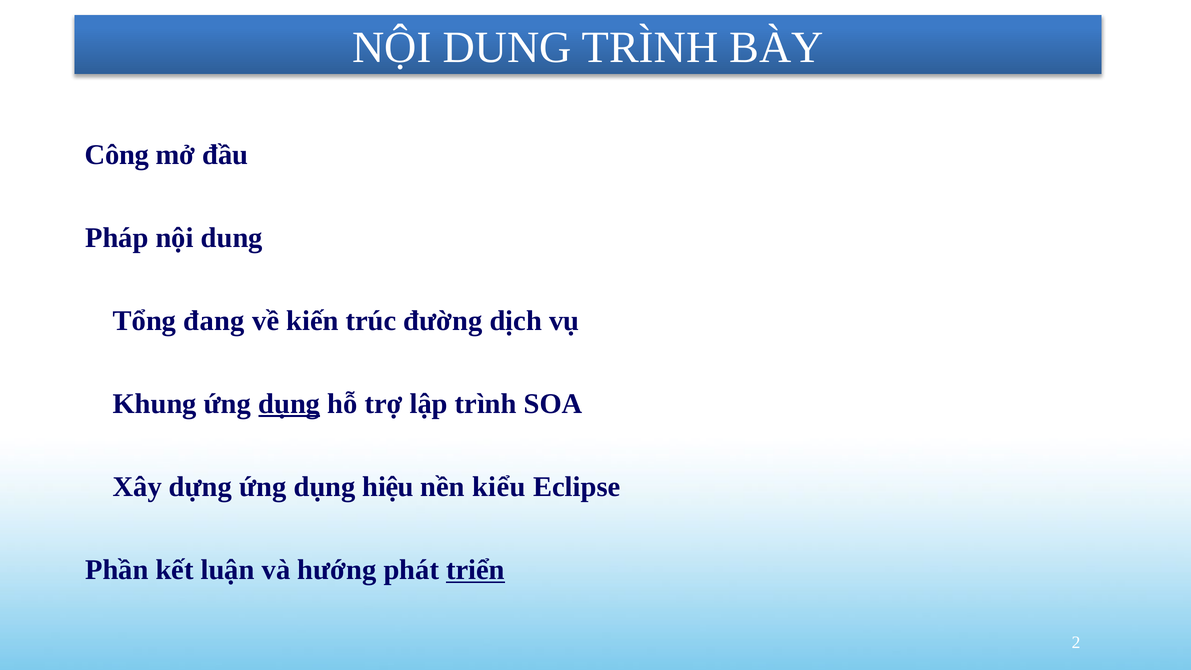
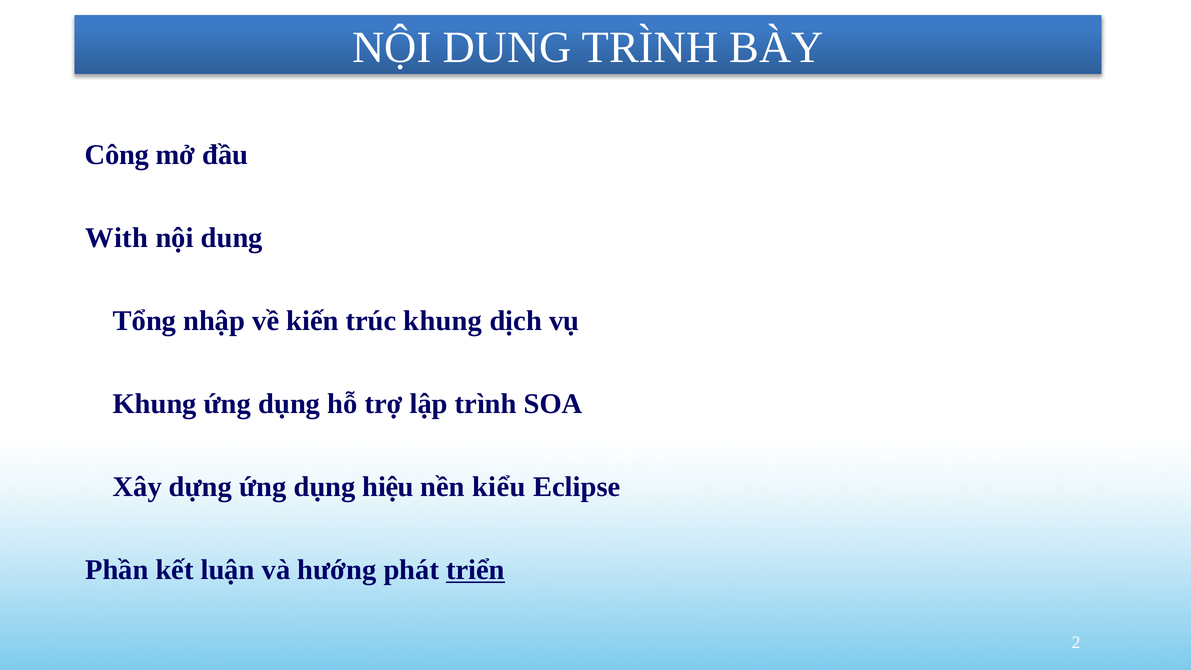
Pháp: Pháp -> With
đang: đang -> nhập
trúc đường: đường -> khung
dụng at (289, 404) underline: present -> none
